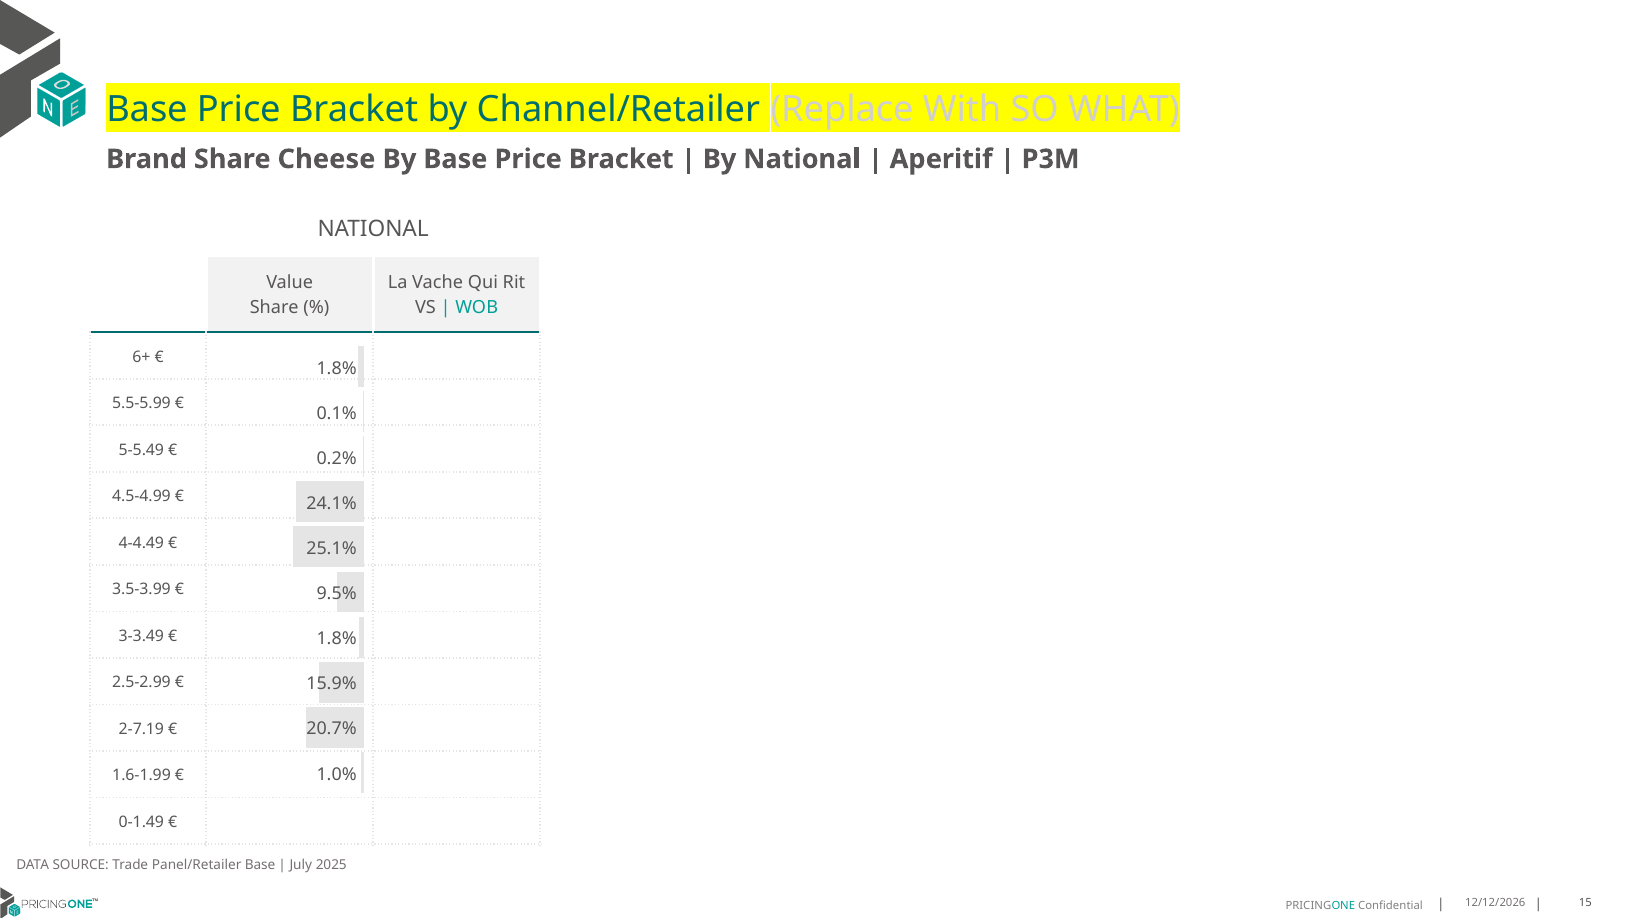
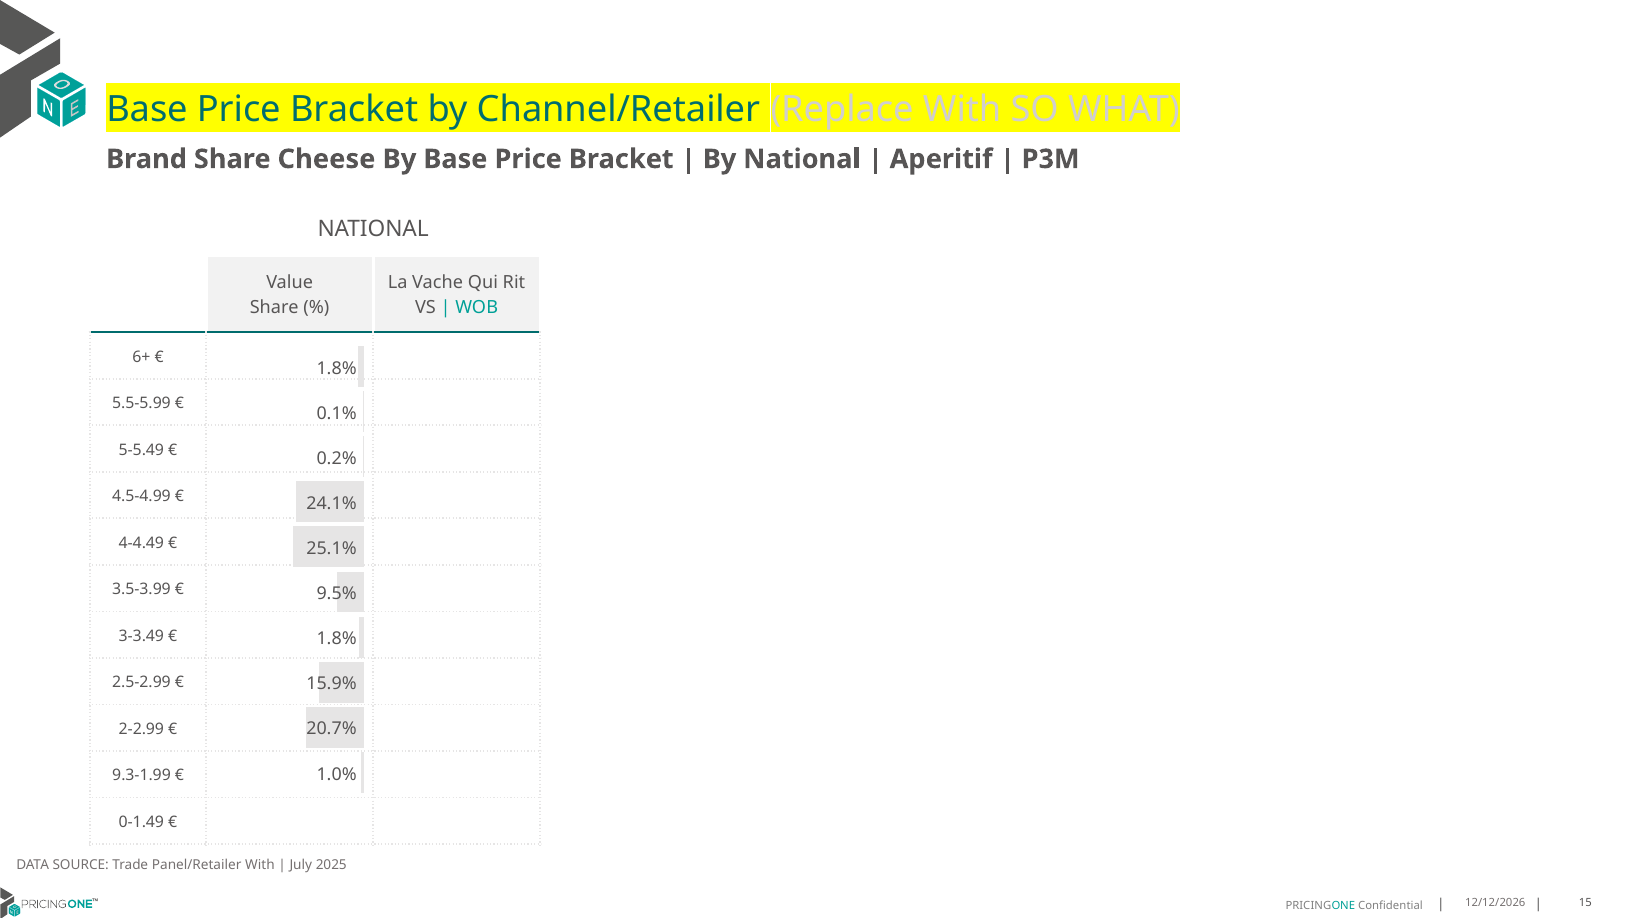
2-7.19: 2-7.19 -> 2-2.99
1.6-1.99: 1.6-1.99 -> 9.3-1.99
Panel/Retailer Base: Base -> With
